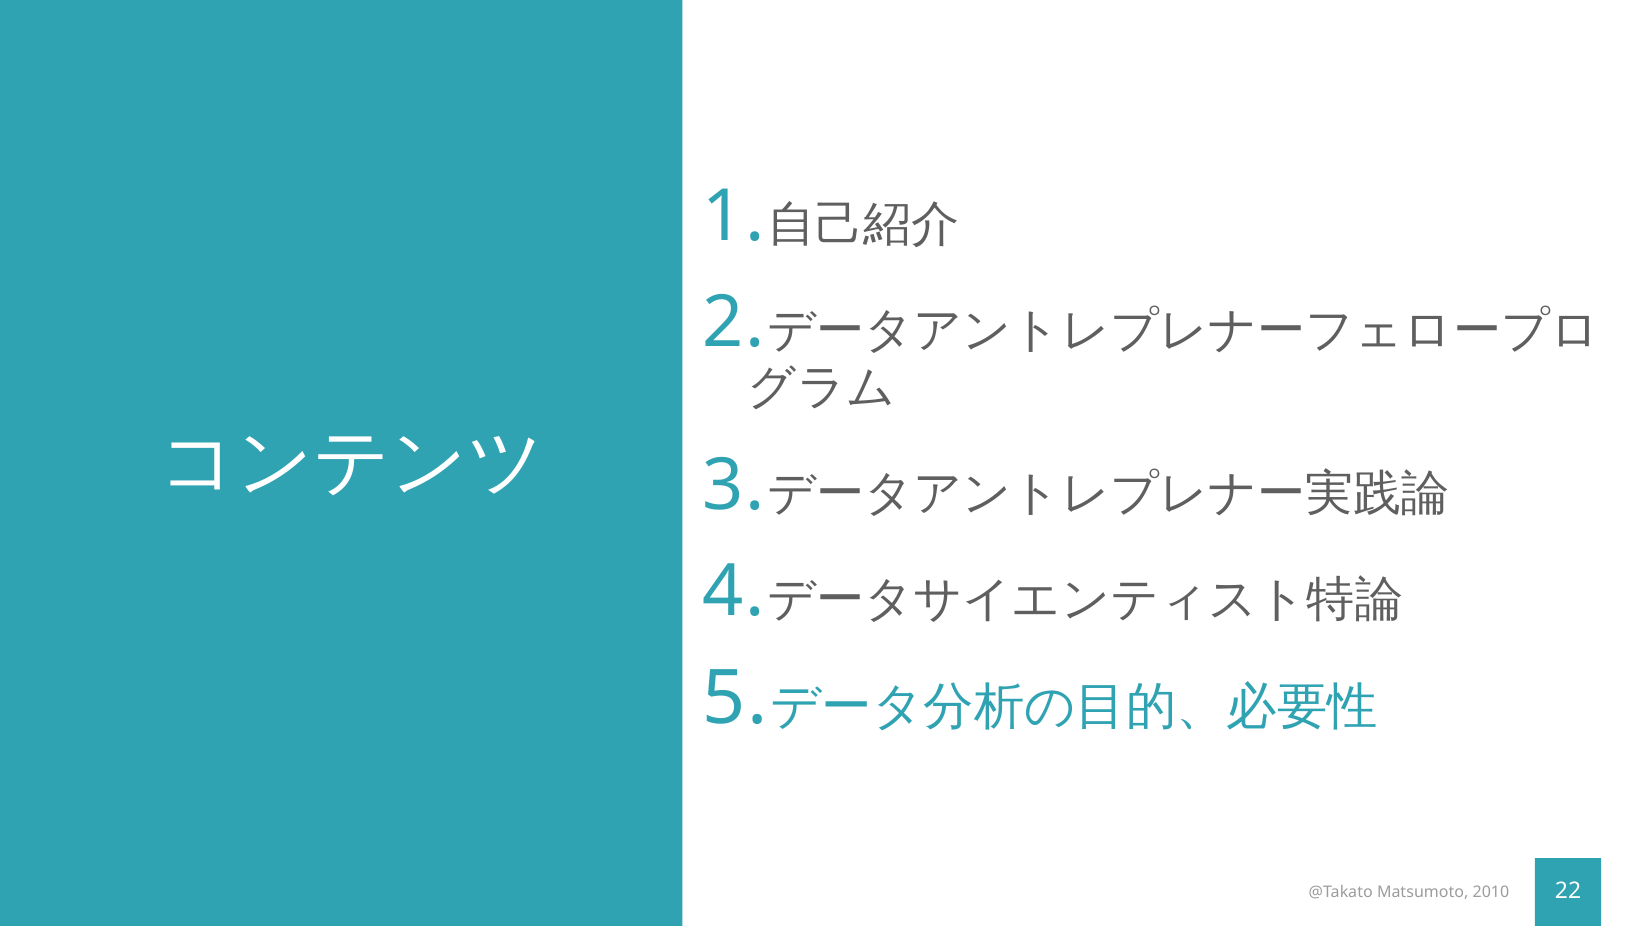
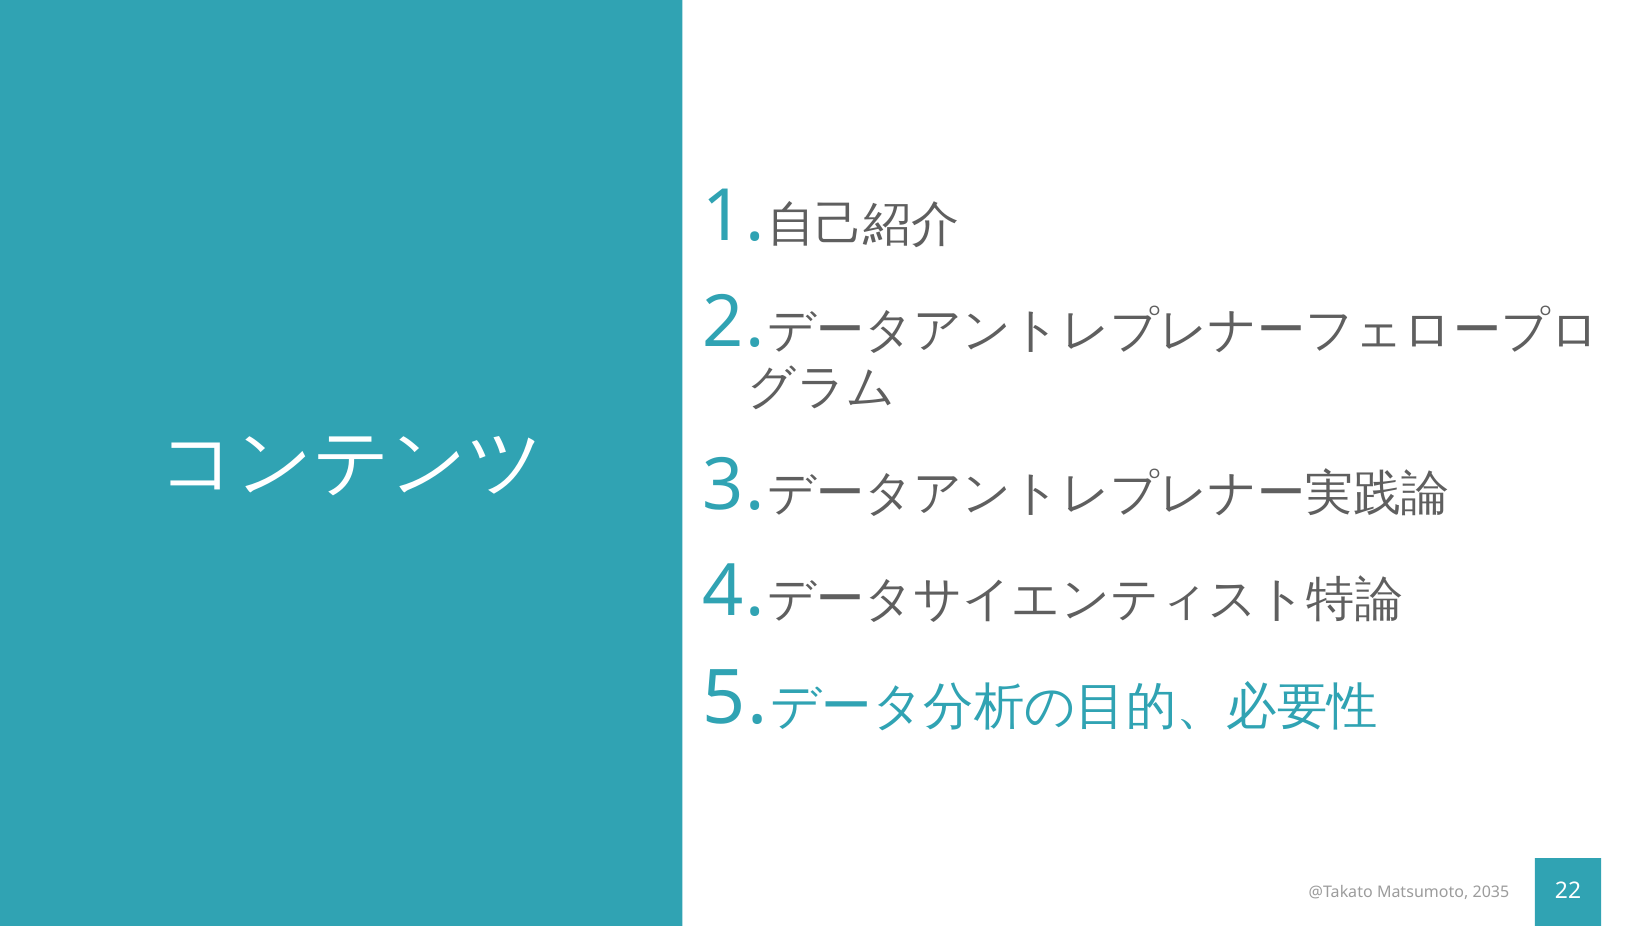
2010: 2010 -> 2035
